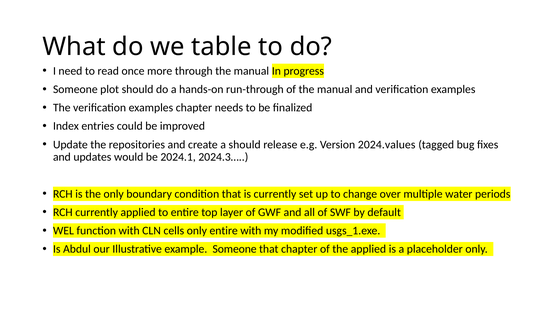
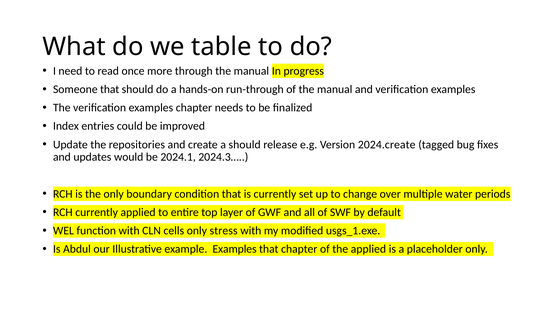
Someone plot: plot -> that
2024.values: 2024.values -> 2024.create
only entire: entire -> stress
example Someone: Someone -> Examples
